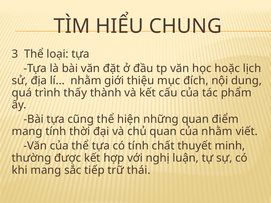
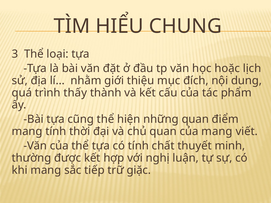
của nhằm: nhằm -> mang
thái: thái -> giặc
